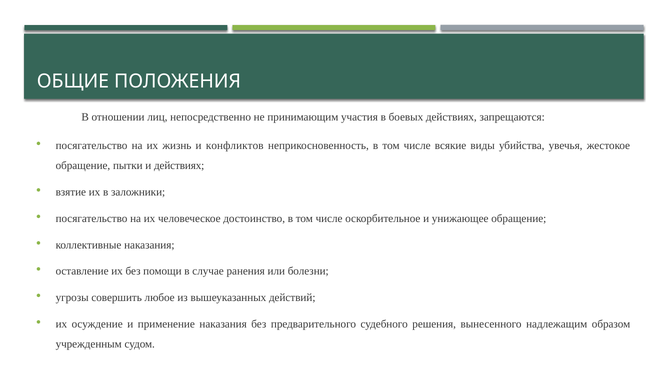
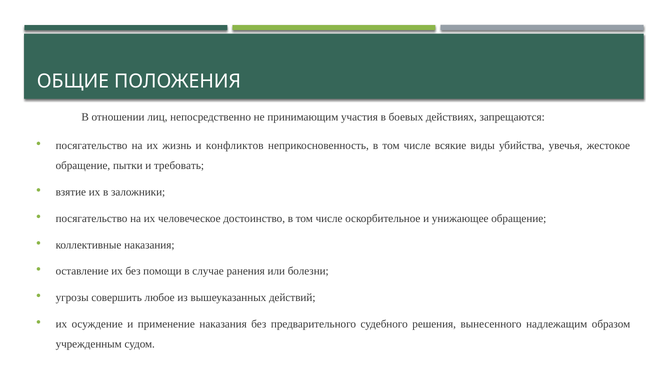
и действиях: действиях -> требовать
